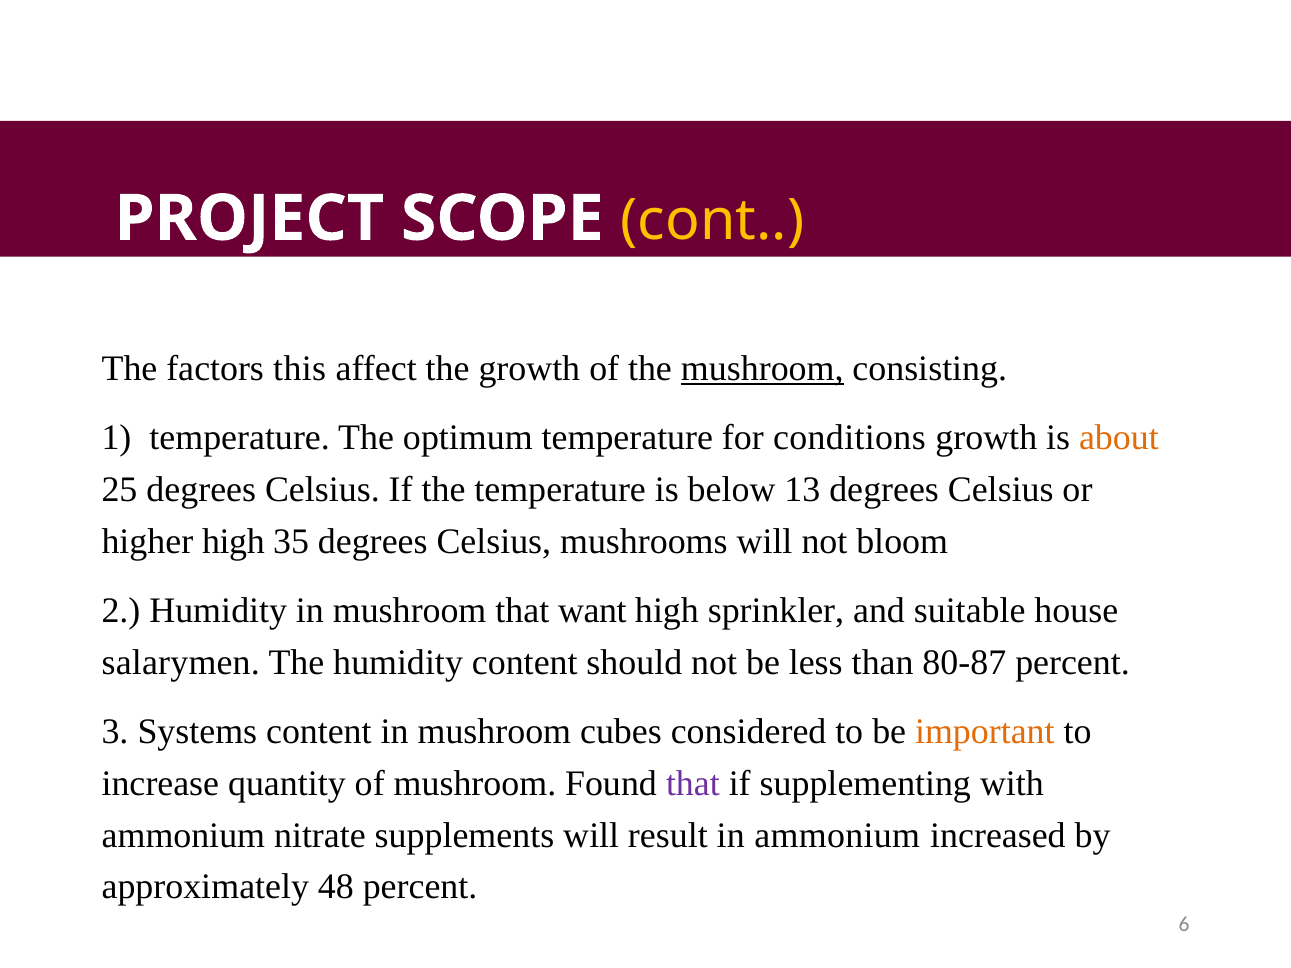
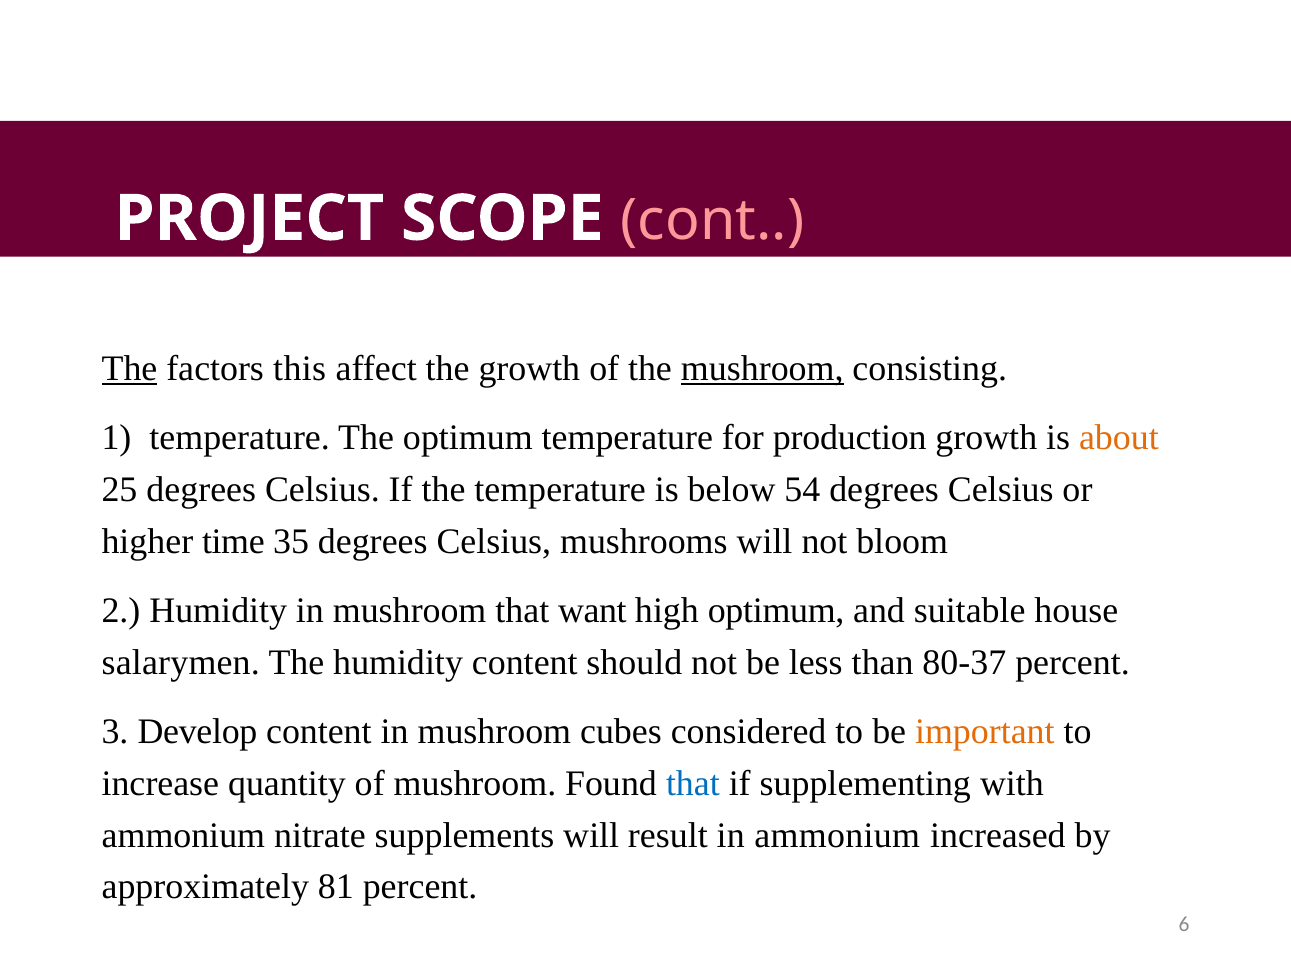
cont colour: yellow -> pink
The at (129, 368) underline: none -> present
conditions: conditions -> production
13: 13 -> 54
higher high: high -> time
high sprinkler: sprinkler -> optimum
80-87: 80-87 -> 80-37
Systems: Systems -> Develop
that at (693, 784) colour: purple -> blue
48: 48 -> 81
